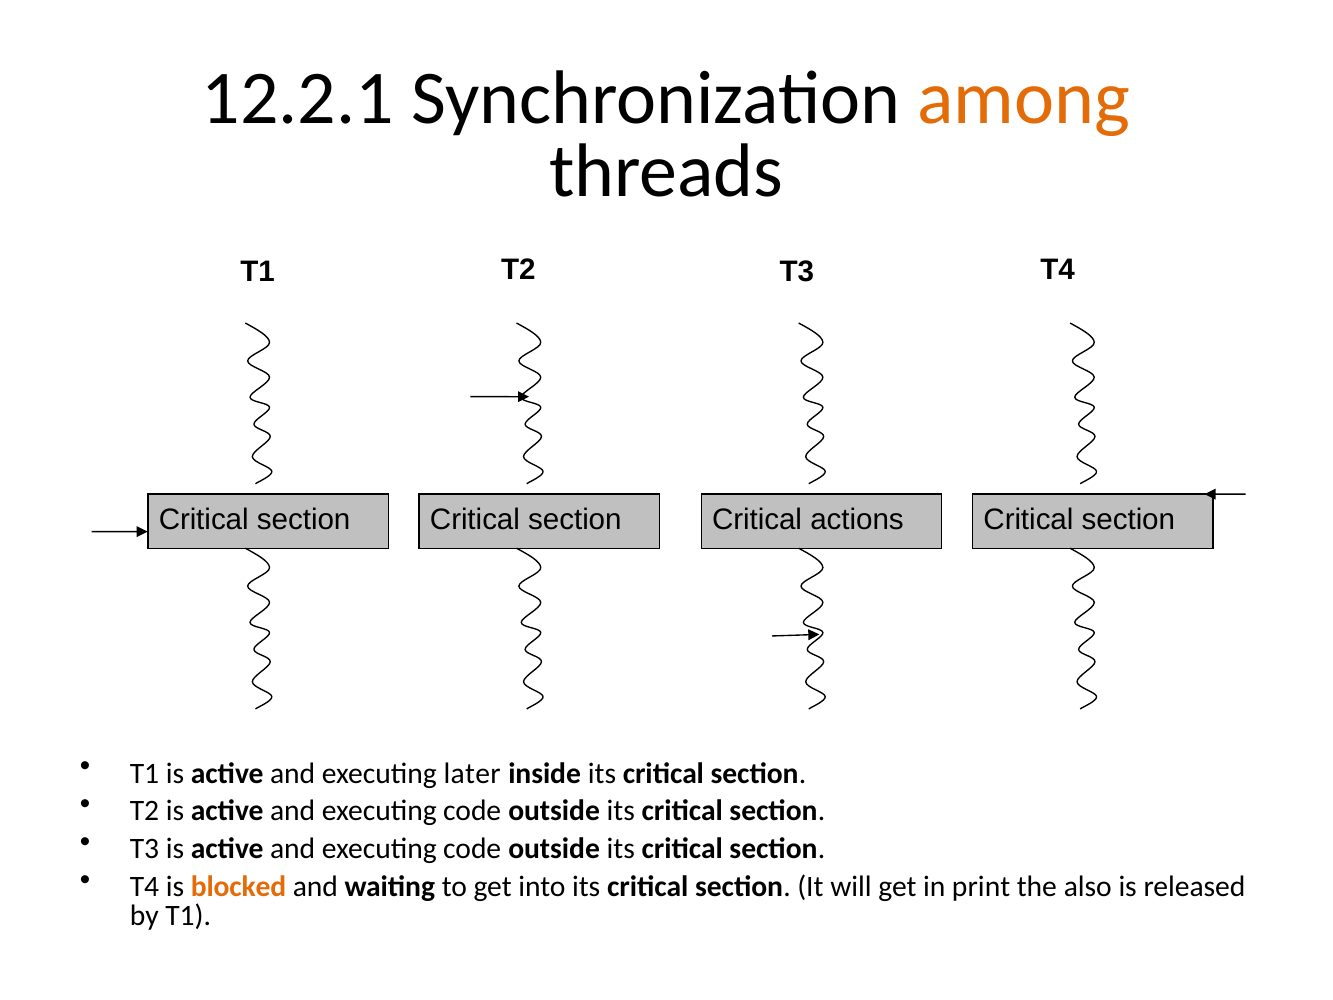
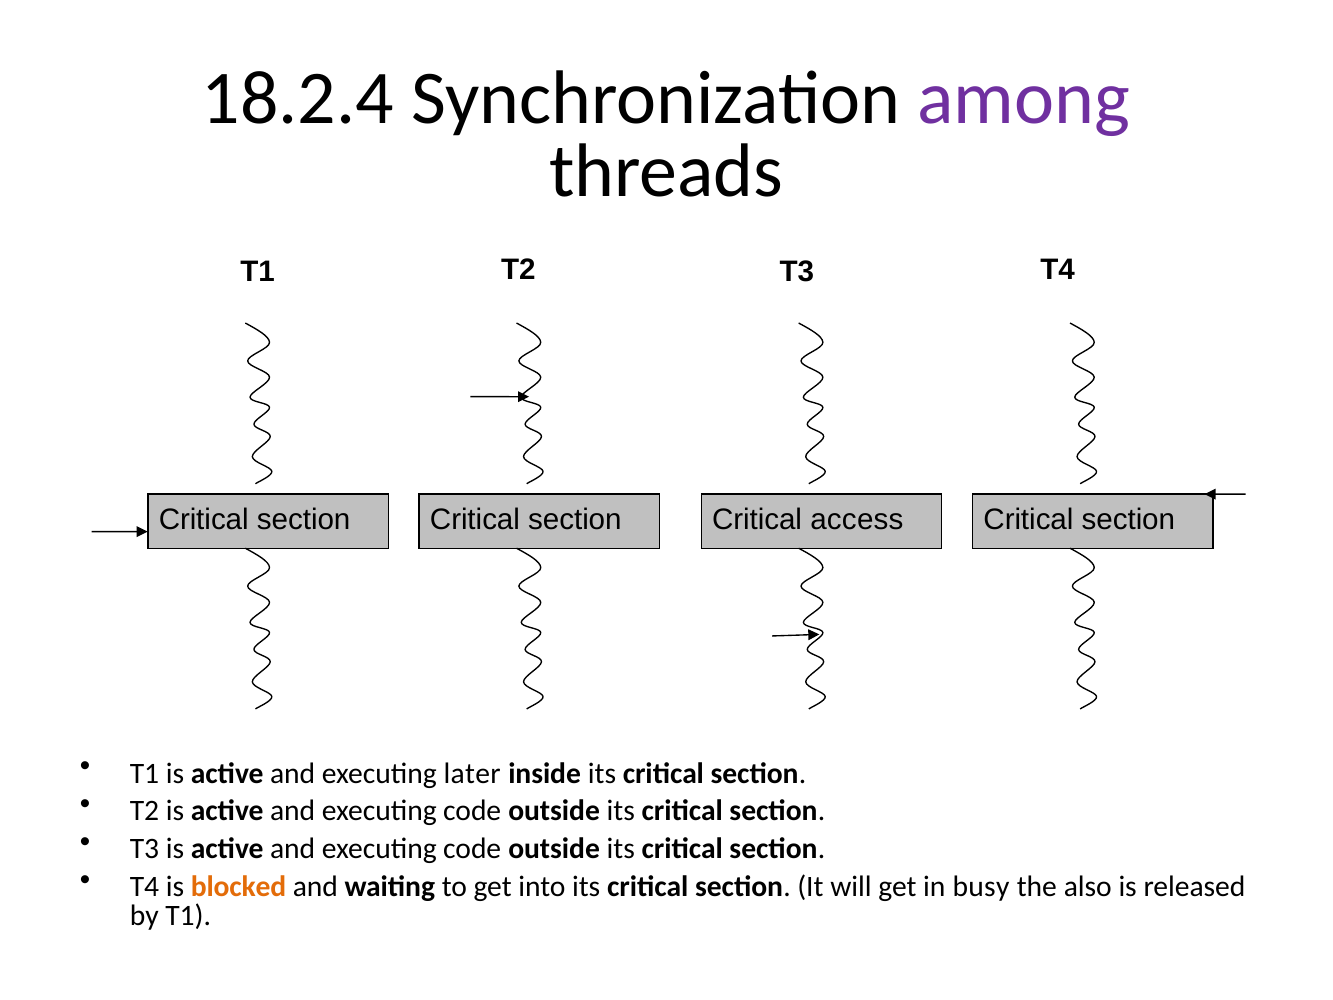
12.2.1: 12.2.1 -> 18.2.4
among colour: orange -> purple
actions: actions -> access
print: print -> busy
